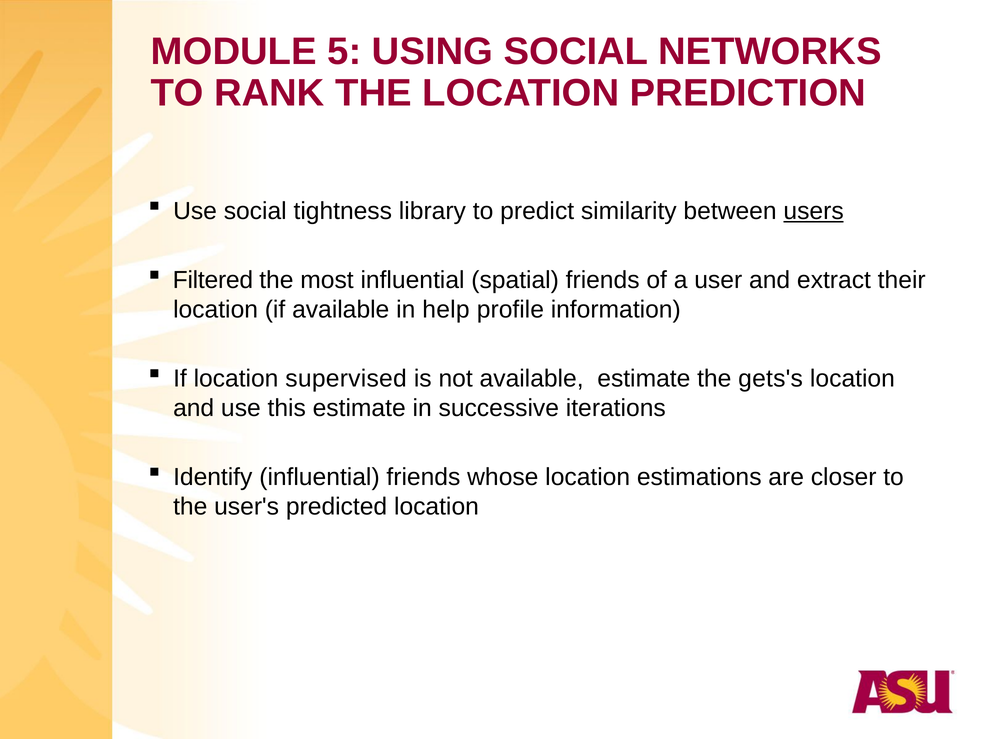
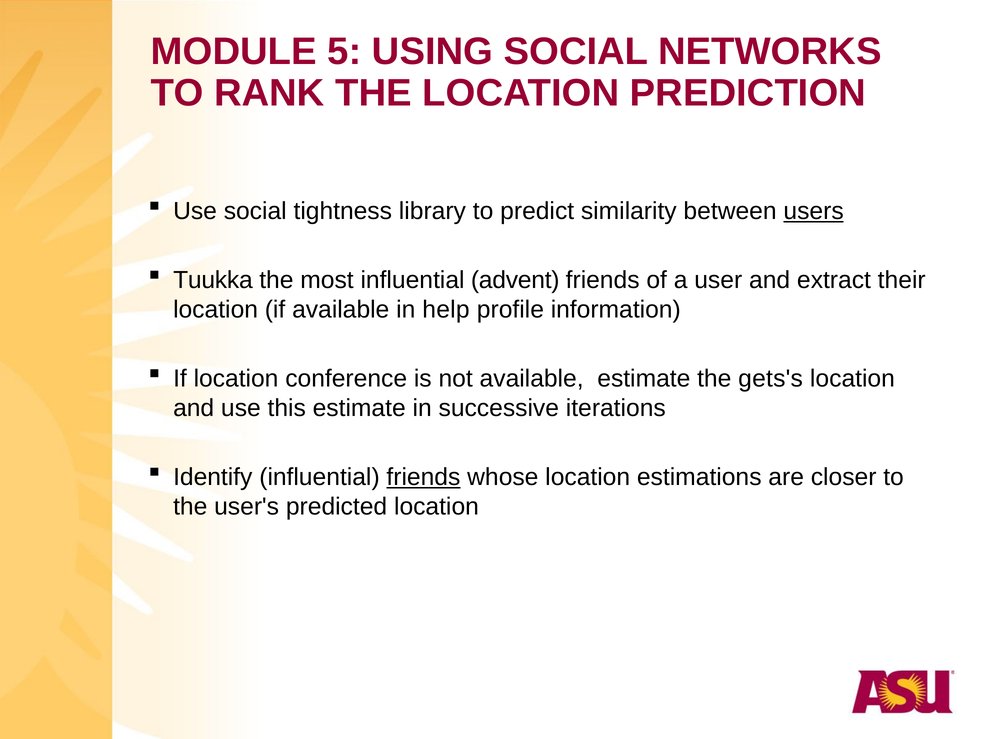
Filtered: Filtered -> Tuukka
spatial: spatial -> advent
supervised: supervised -> conference
friends at (423, 477) underline: none -> present
